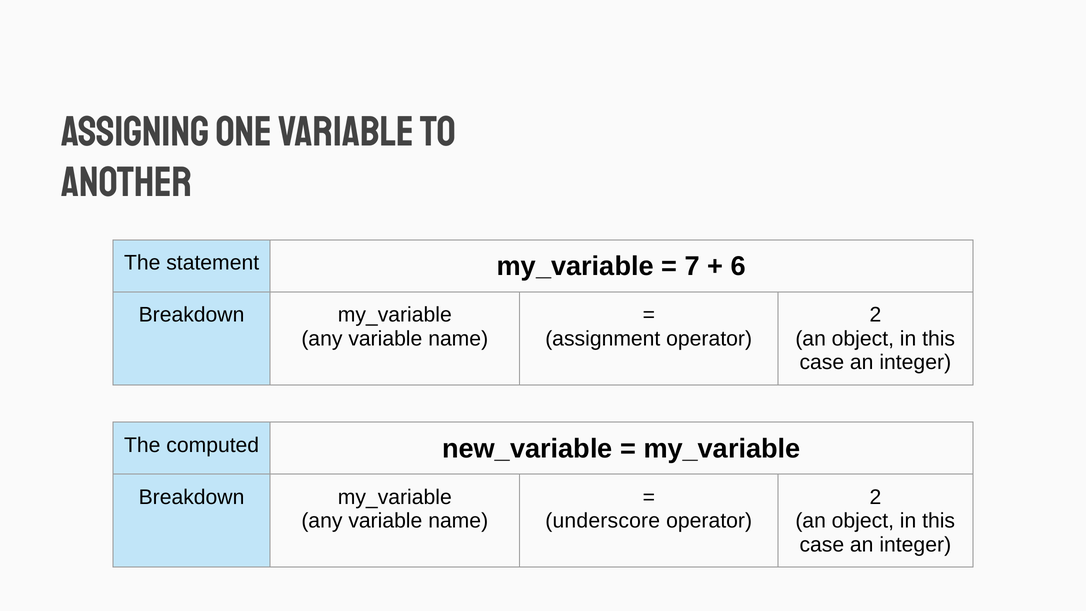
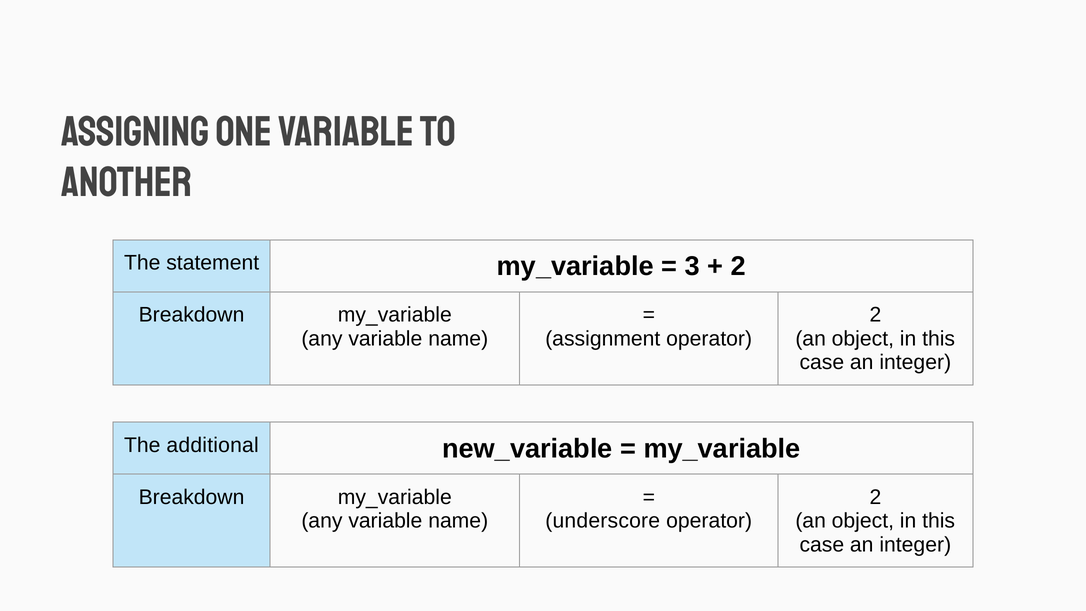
7: 7 -> 3
6 at (738, 266): 6 -> 2
computed: computed -> additional
